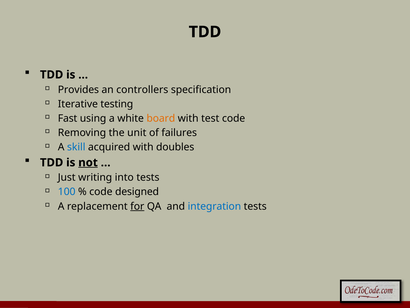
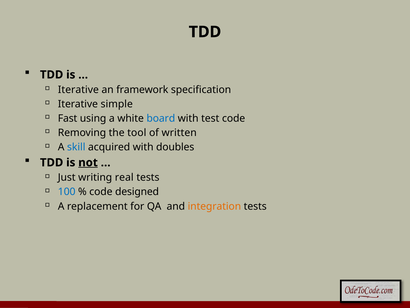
Provides at (78, 90): Provides -> Iterative
controllers: controllers -> framework
testing: testing -> simple
board colour: orange -> blue
unit: unit -> tool
failures: failures -> written
into: into -> real
for underline: present -> none
integration colour: blue -> orange
